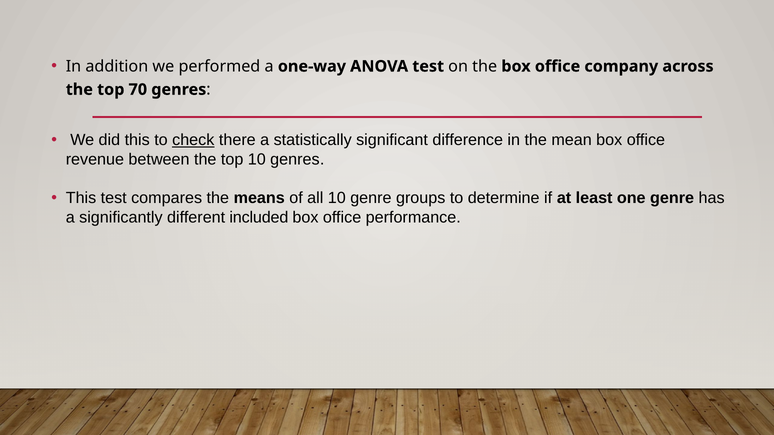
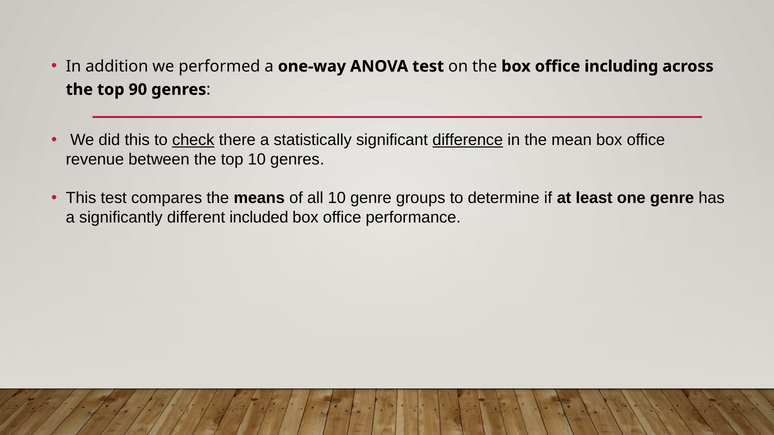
company: company -> including
70: 70 -> 90
difference underline: none -> present
